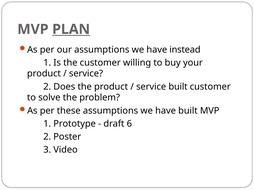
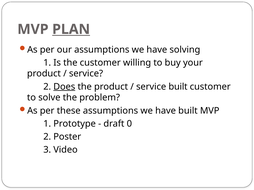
instead: instead -> solving
Does underline: none -> present
6: 6 -> 0
